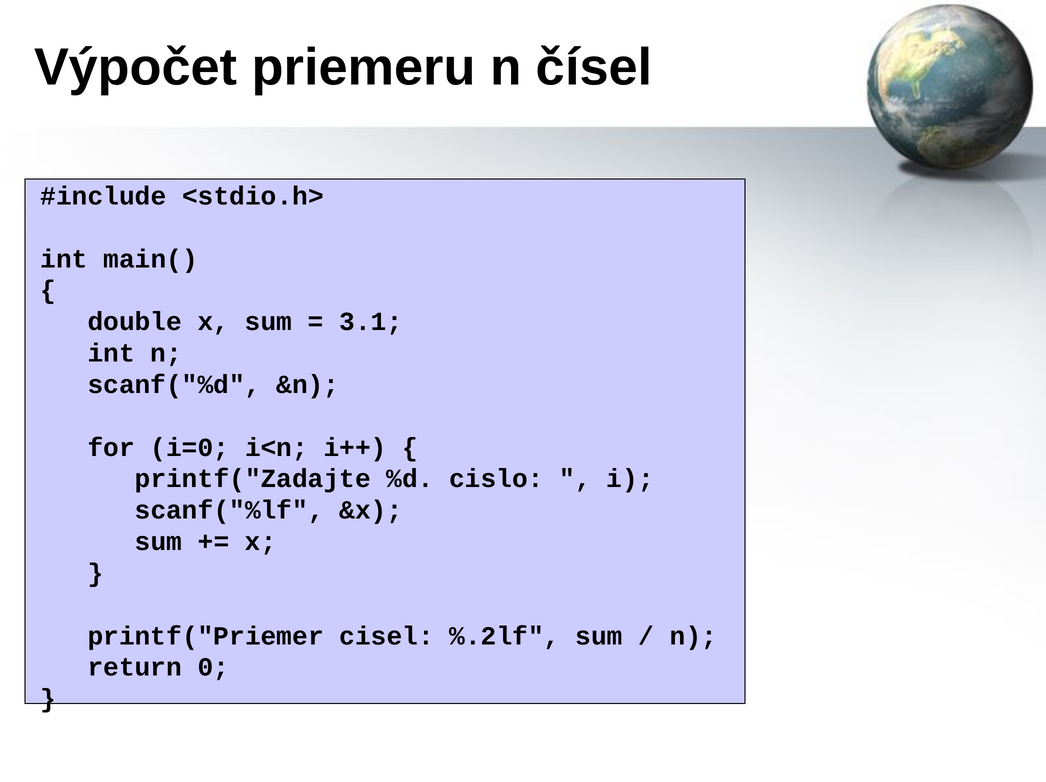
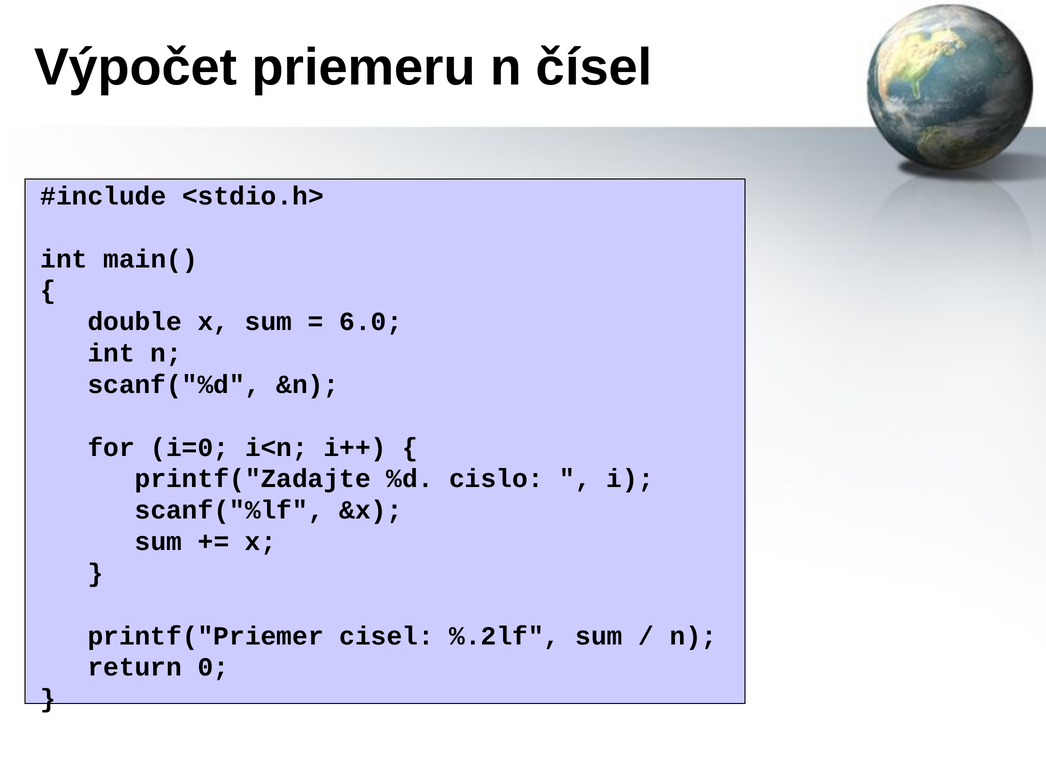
3.1: 3.1 -> 6.0
